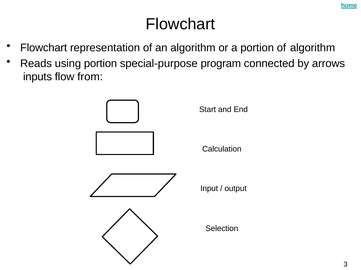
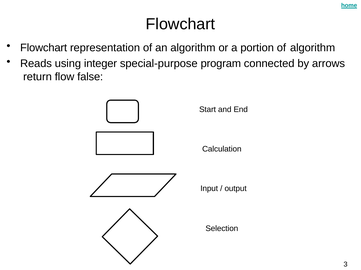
using portion: portion -> integer
inputs: inputs -> return
from: from -> false
